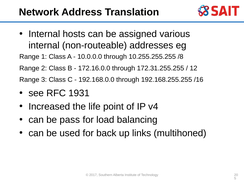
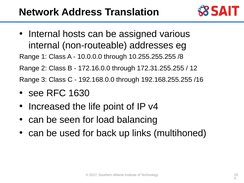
1931: 1931 -> 1630
pass: pass -> seen
